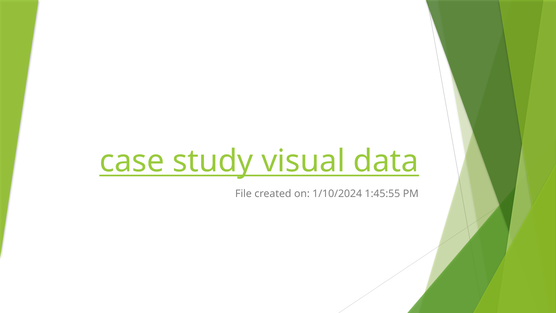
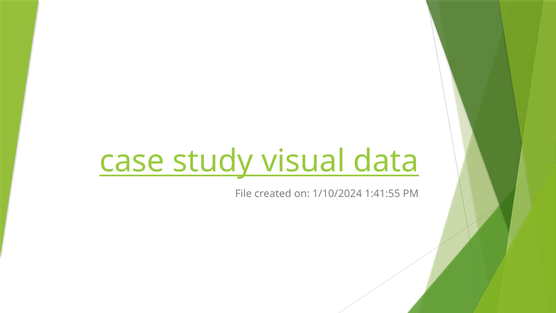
1:45:55: 1:45:55 -> 1:41:55
